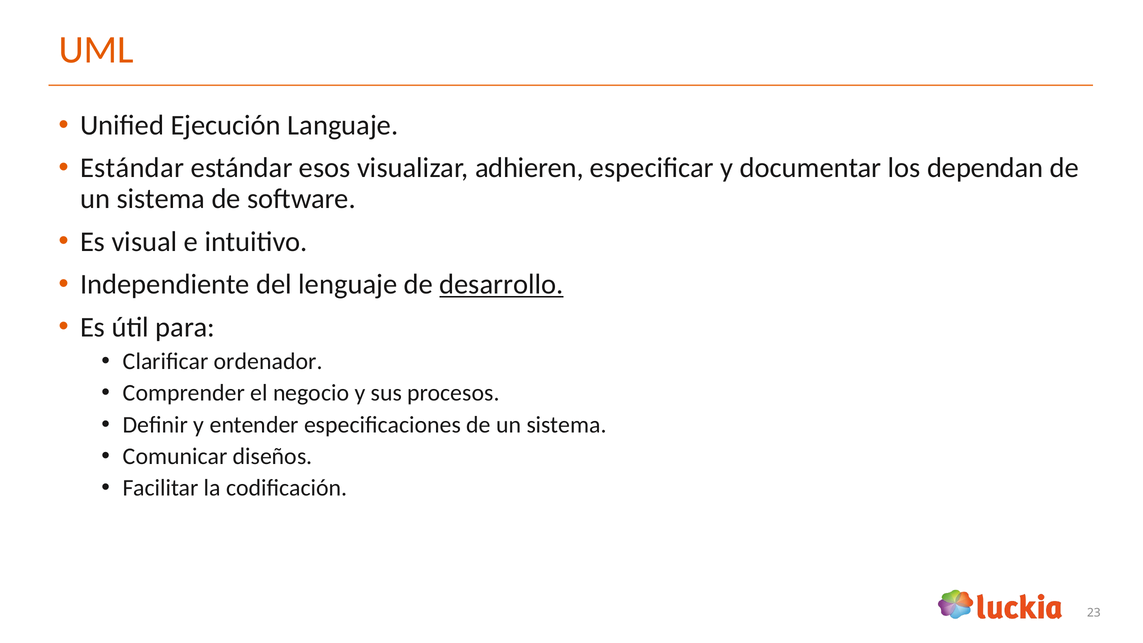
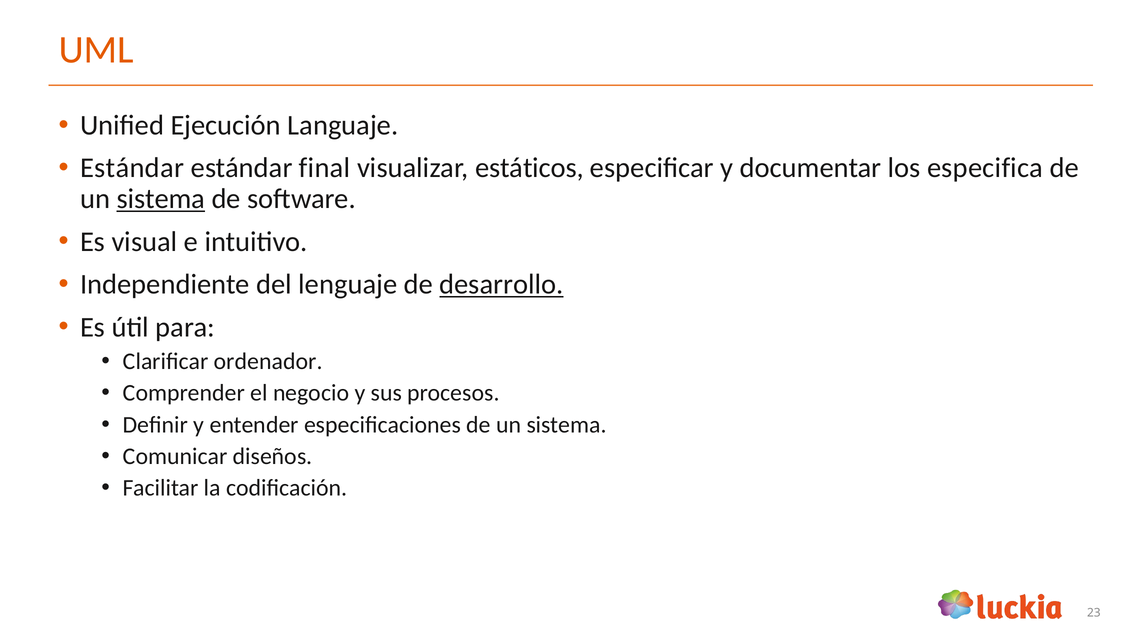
esos: esos -> final
adhieren: adhieren -> estáticos
dependan: dependan -> especifica
sistema at (161, 199) underline: none -> present
